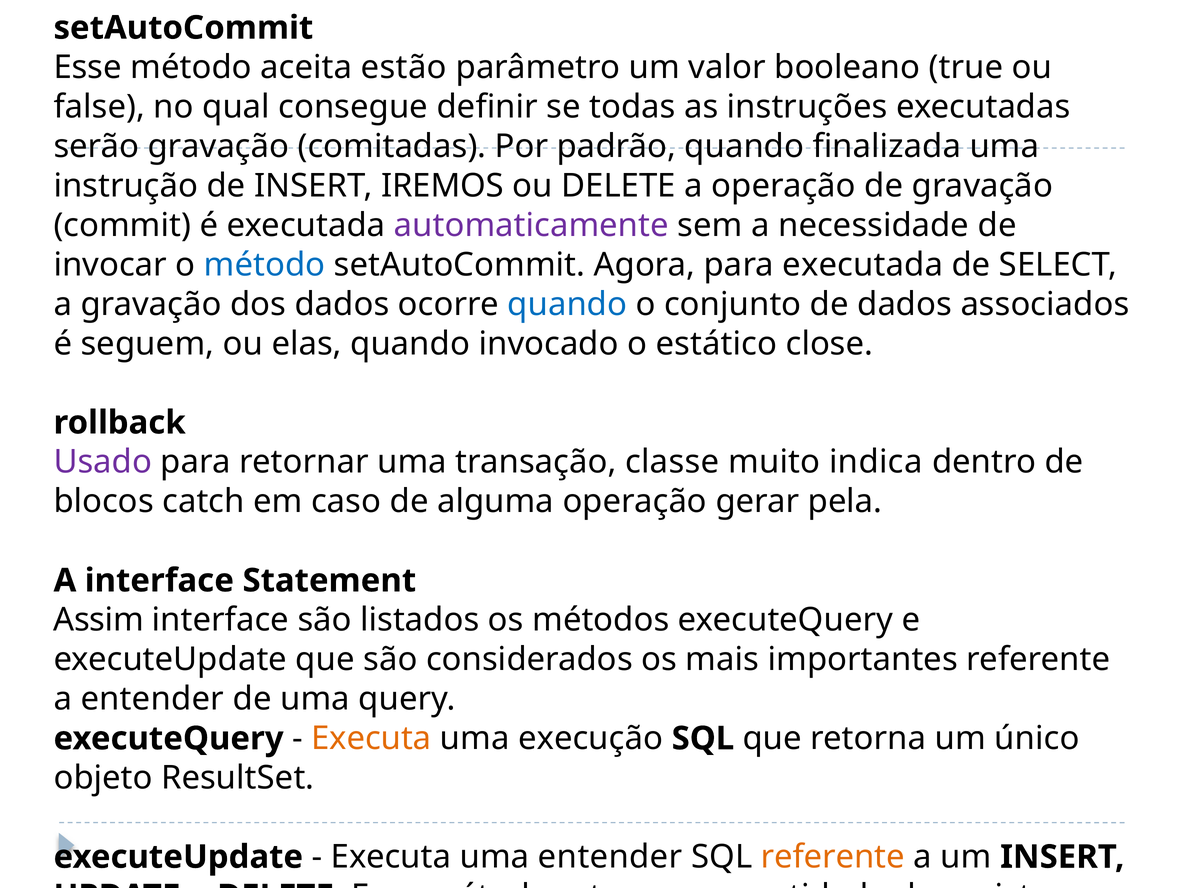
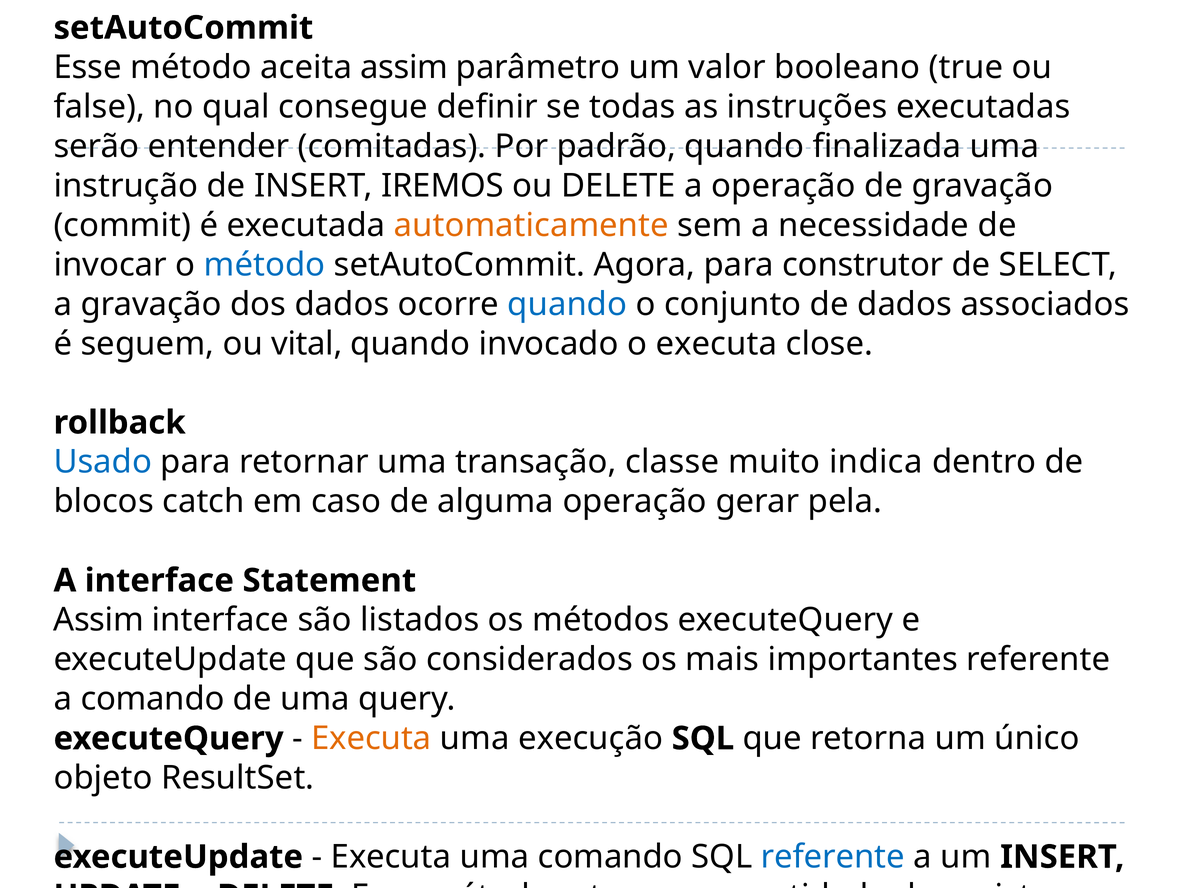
aceita estão: estão -> assim
serão gravação: gravação -> entender
automaticamente colour: purple -> orange
para executada: executada -> construtor
elas: elas -> vital
o estático: estático -> executa
Usado colour: purple -> blue
a entender: entender -> comando
uma entender: entender -> comando
referente at (833, 857) colour: orange -> blue
